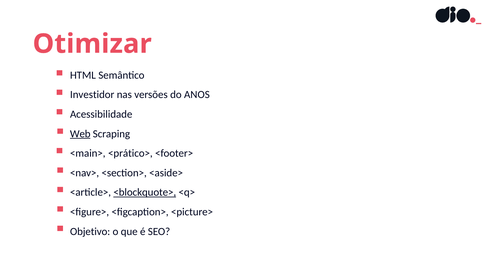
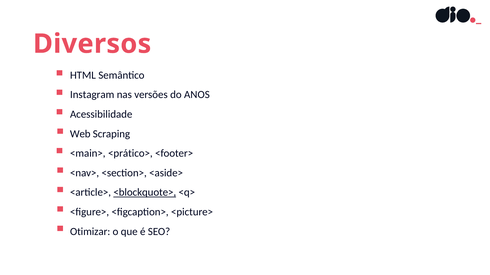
Otimizar: Otimizar -> Diversos
Investidor: Investidor -> Instagram
Web underline: present -> none
Objetivo: Objetivo -> Otimizar
